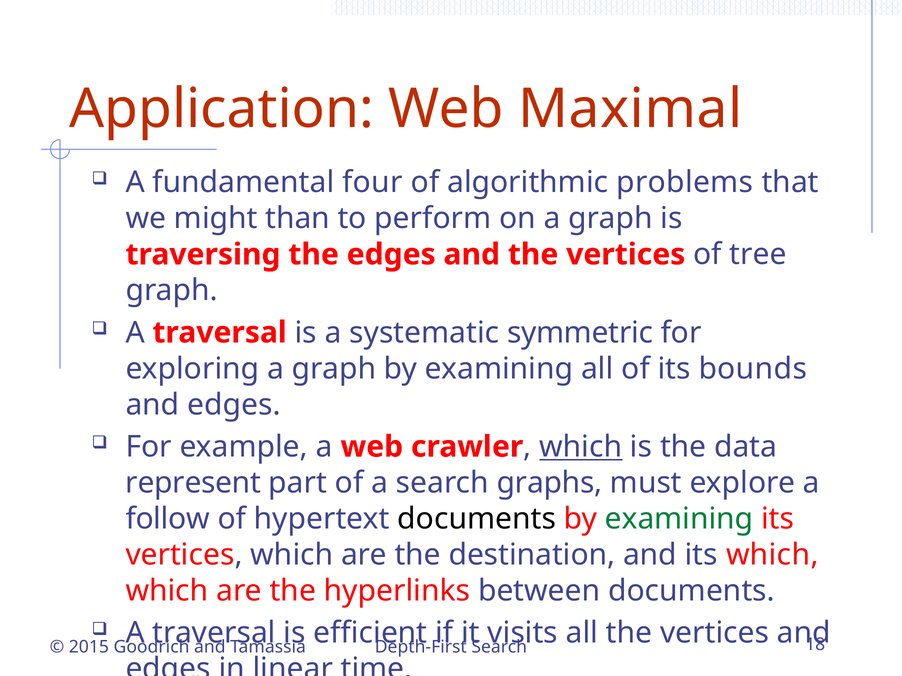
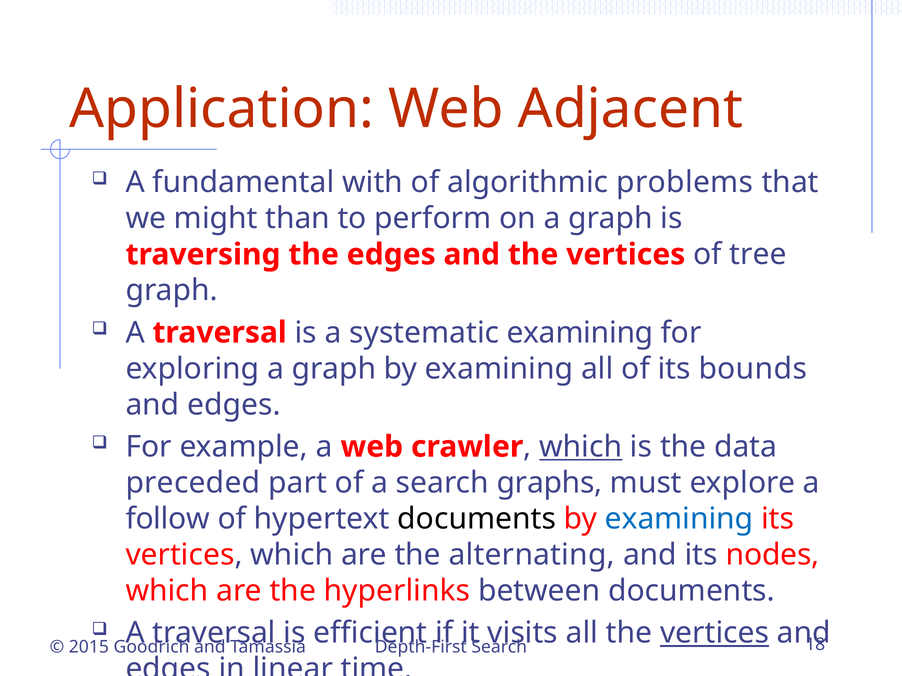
Maximal: Maximal -> Adjacent
four: four -> with
systematic symmetric: symmetric -> examining
represent: represent -> preceded
examining at (679, 519) colour: green -> blue
destination: destination -> alternating
its which: which -> nodes
vertices at (715, 633) underline: none -> present
